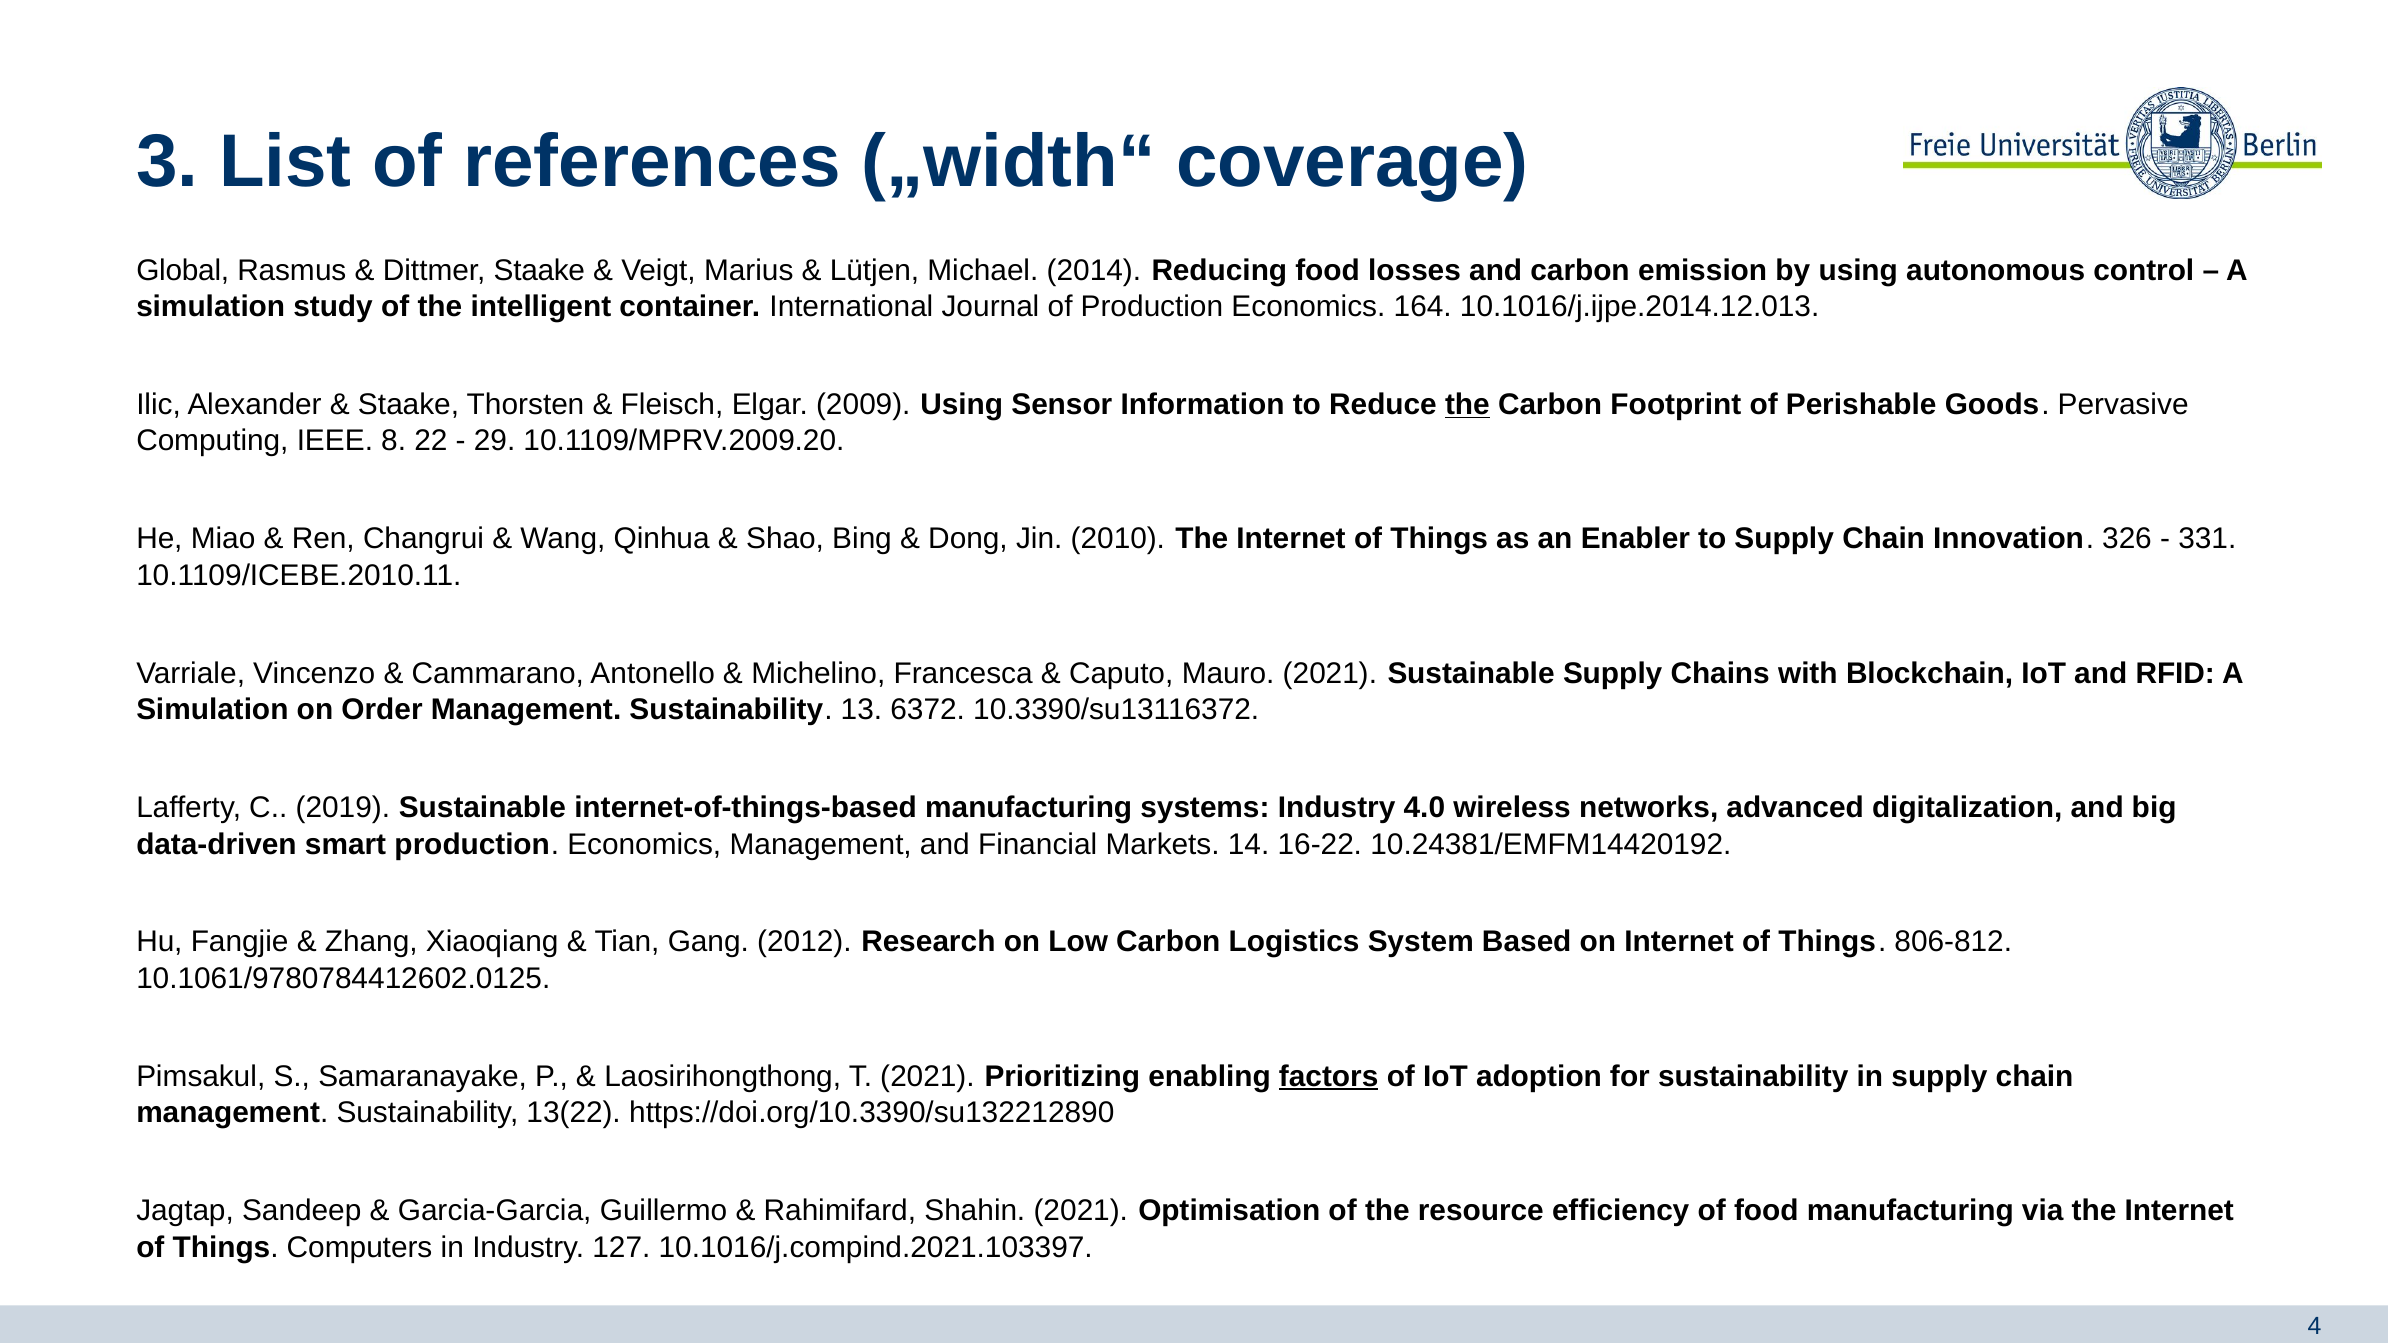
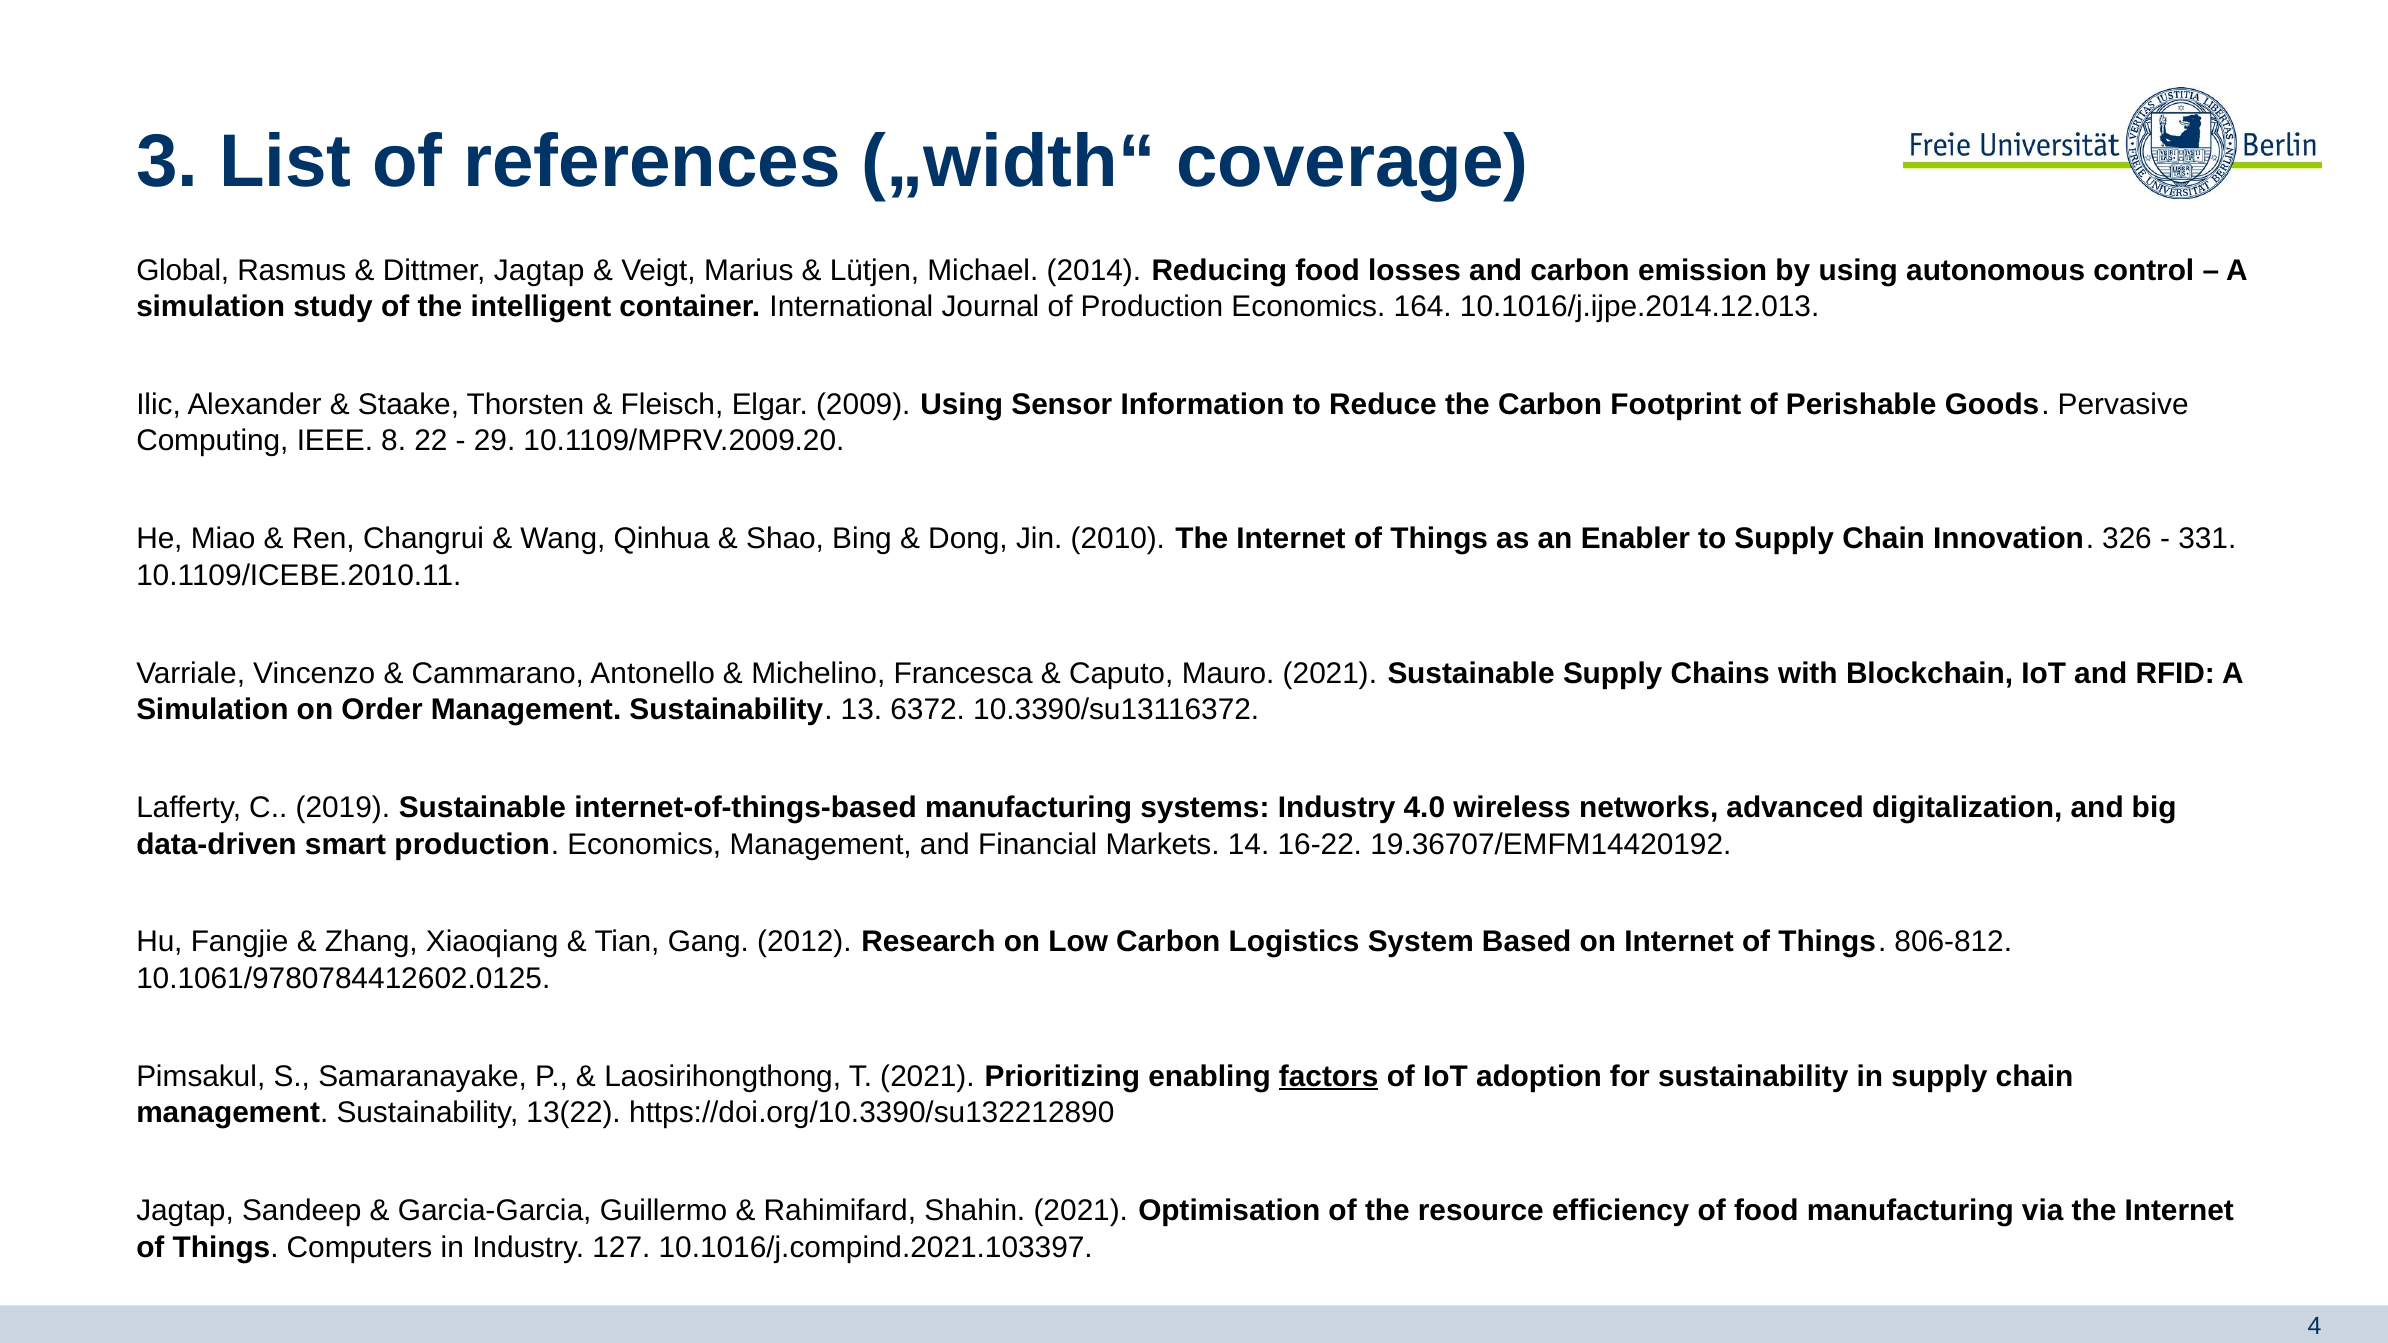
Dittmer Staake: Staake -> Jagtap
the at (1467, 405) underline: present -> none
10.24381/EMFM14420192: 10.24381/EMFM14420192 -> 19.36707/EMFM14420192
